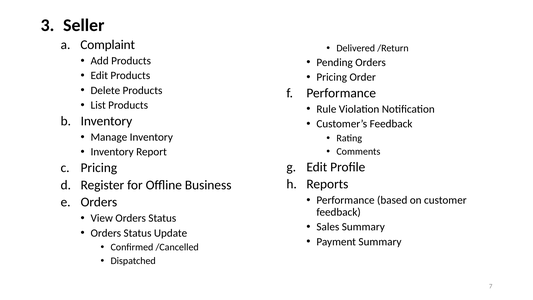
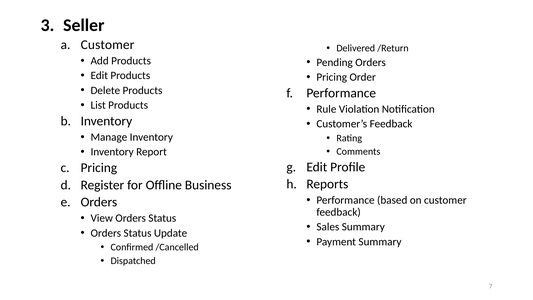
Complaint at (108, 45): Complaint -> Customer
